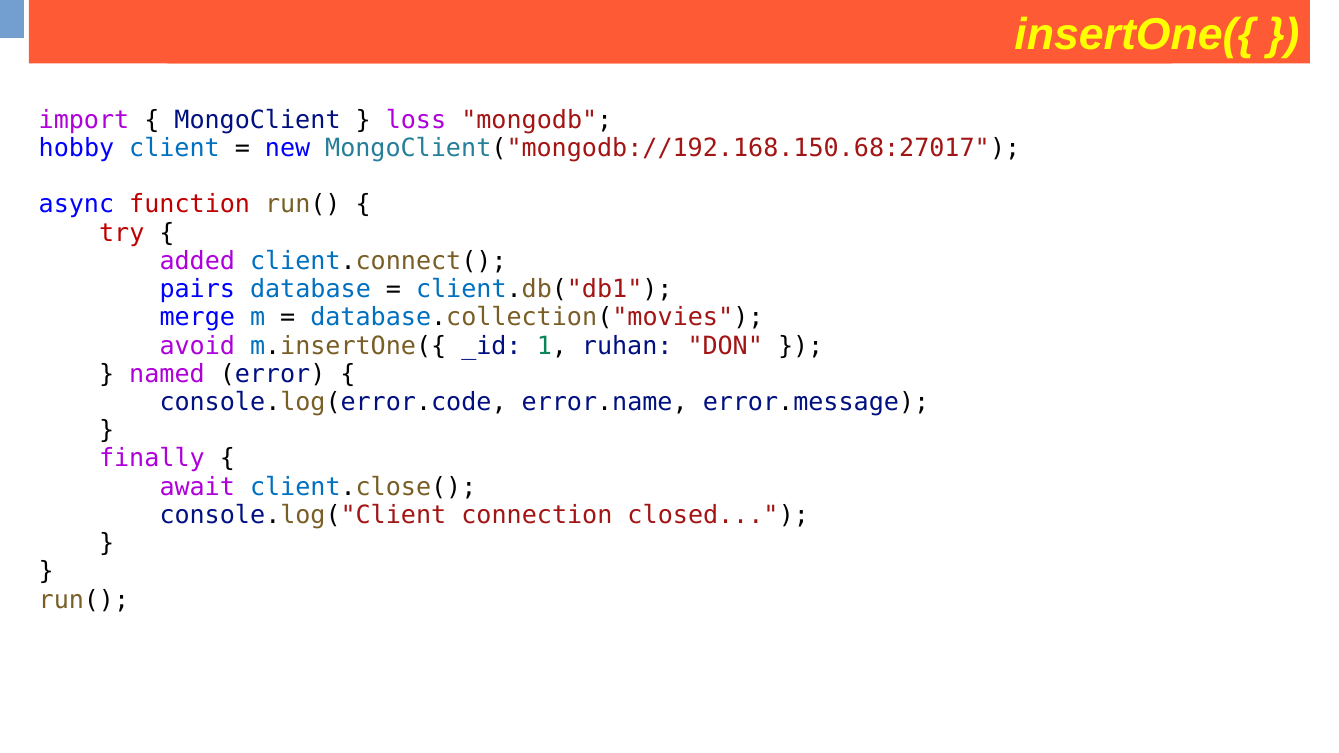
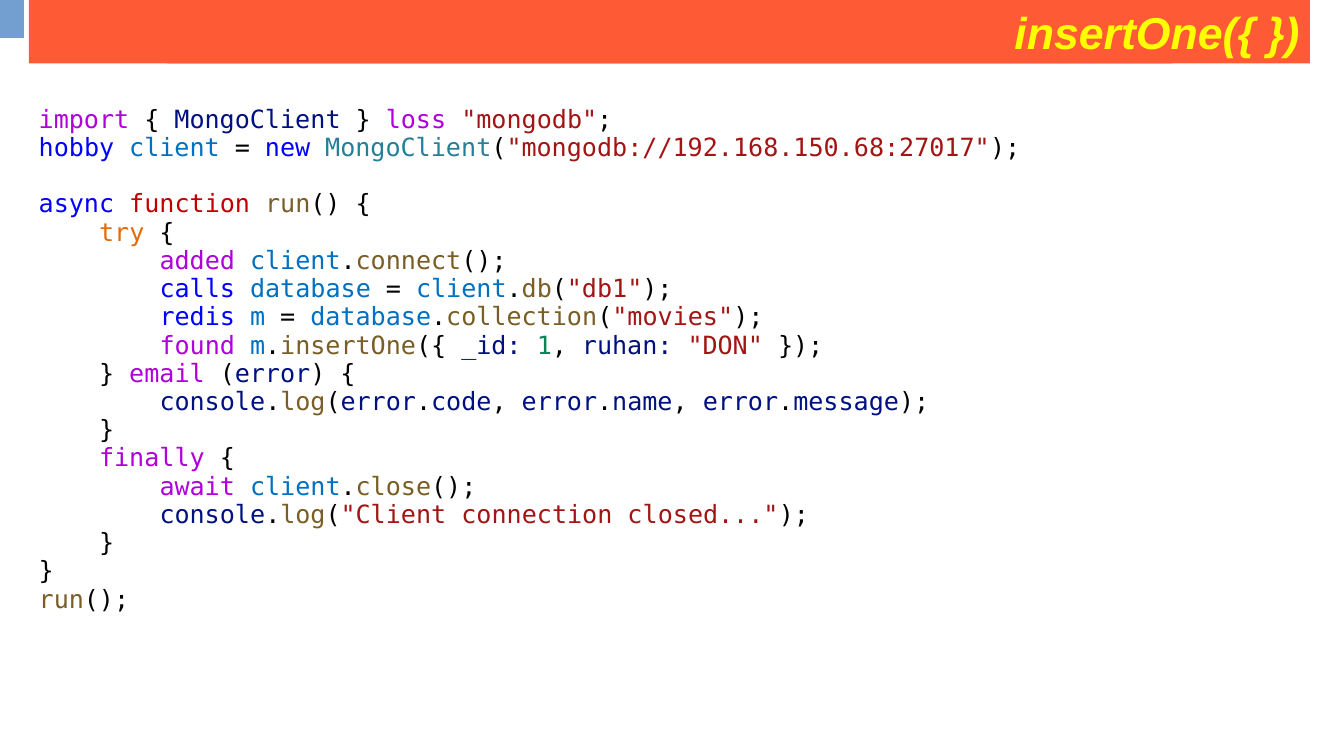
try colour: red -> orange
pairs: pairs -> calls
merge: merge -> redis
avoid: avoid -> found
named: named -> email
